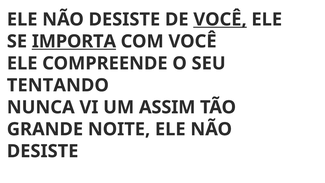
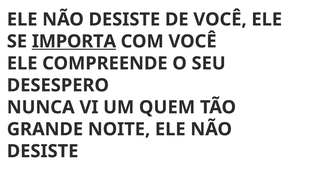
VOCÊ at (220, 19) underline: present -> none
TENTANDO: TENTANDO -> DESESPERO
ASSIM: ASSIM -> QUEM
